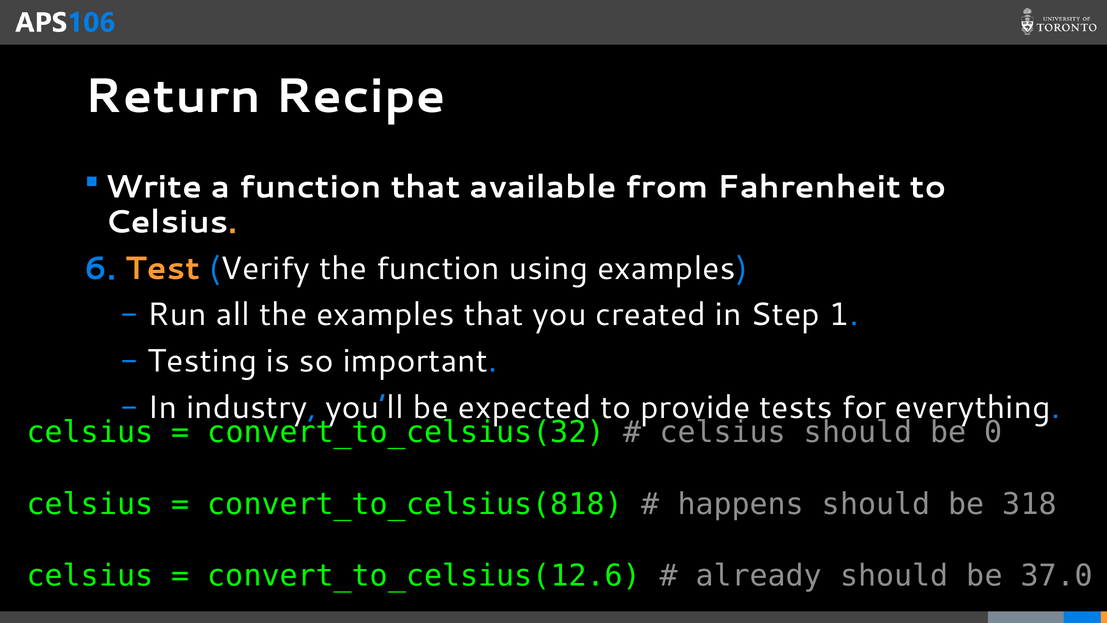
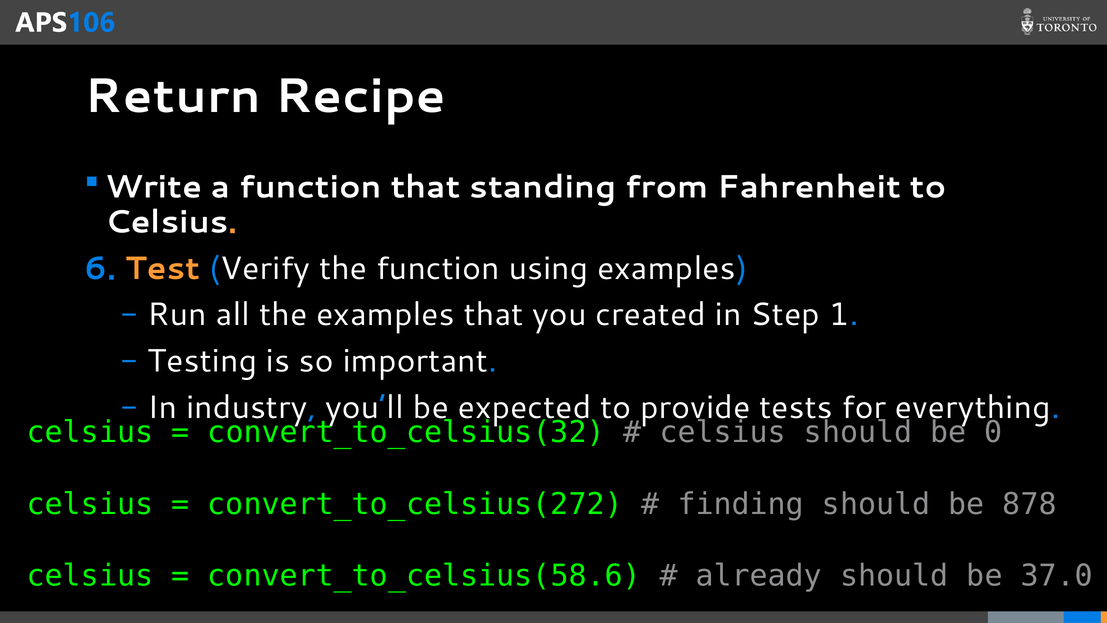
available: available -> standing
convert_to_celsius(818: convert_to_celsius(818 -> convert_to_celsius(272
happens: happens -> finding
318: 318 -> 878
convert_to_celsius(12.6: convert_to_celsius(12.6 -> convert_to_celsius(58.6
